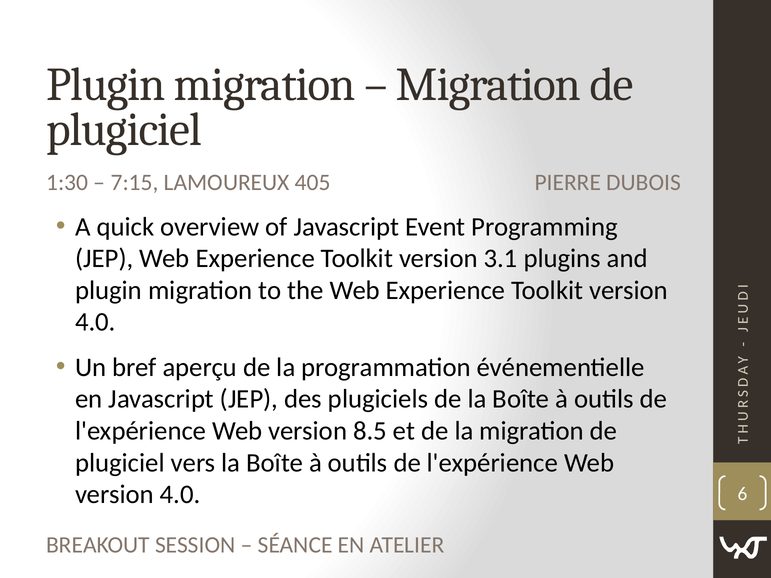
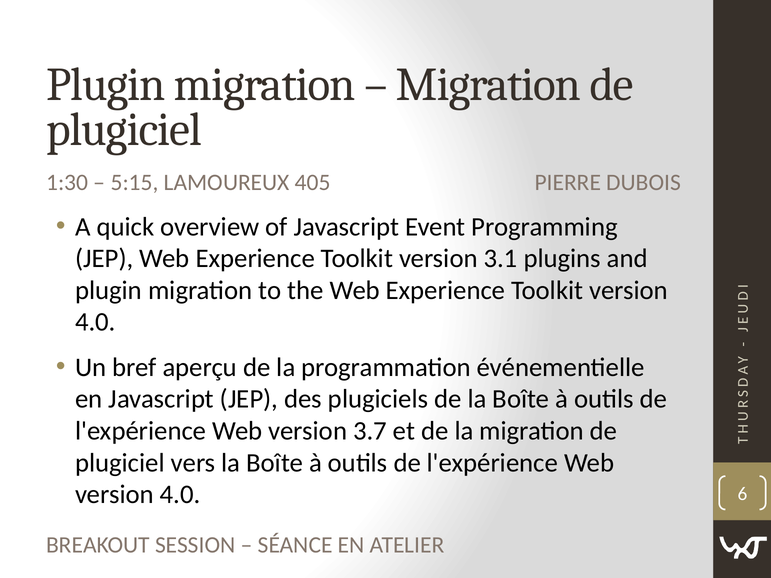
7:15: 7:15 -> 5:15
8.5: 8.5 -> 3.7
